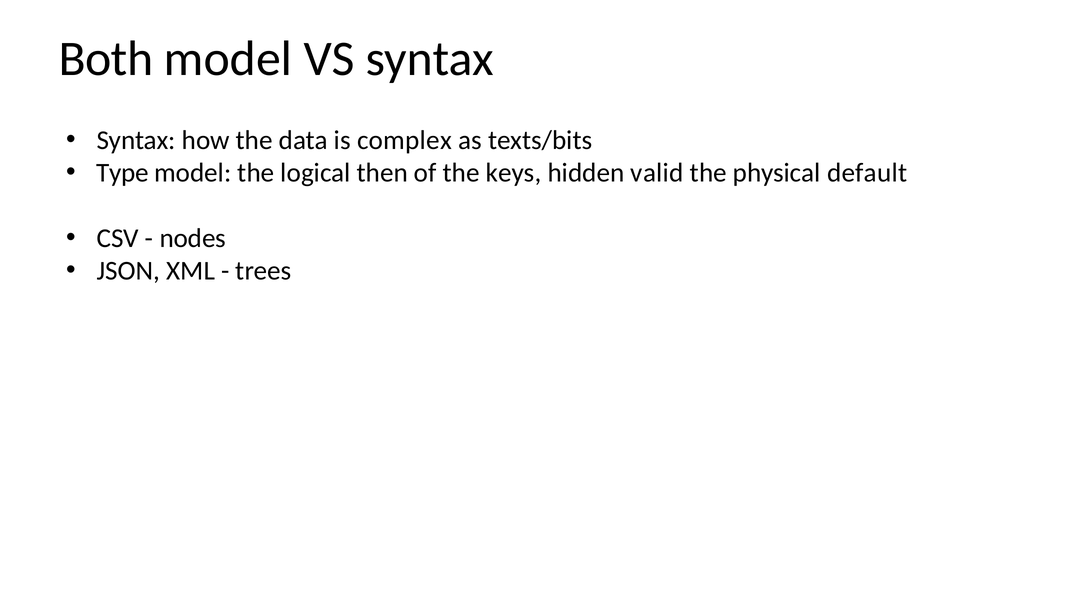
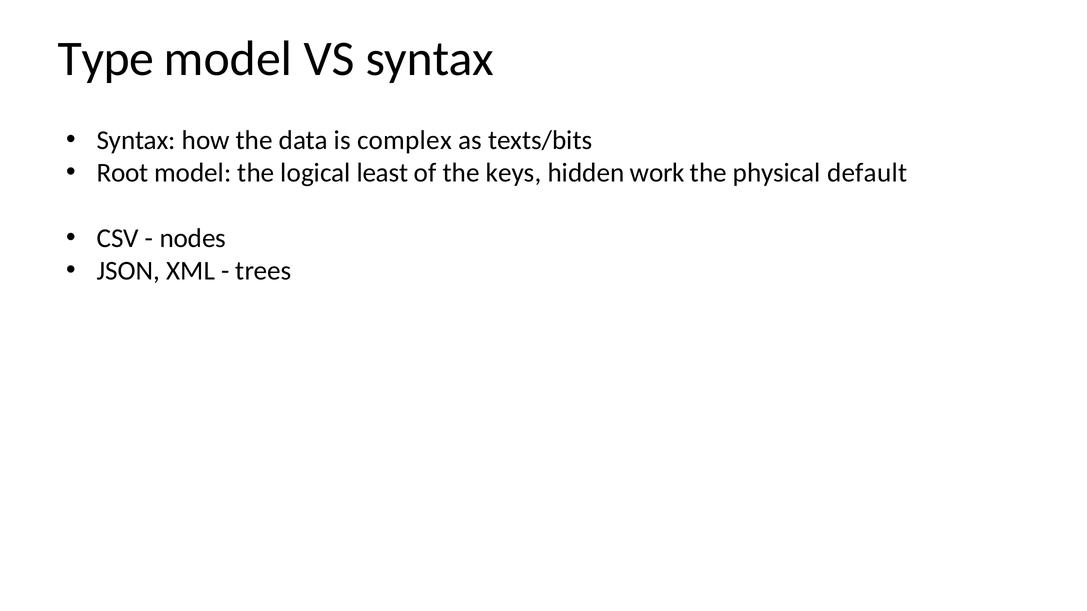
Both: Both -> Type
Type: Type -> Root
then: then -> least
valid: valid -> work
